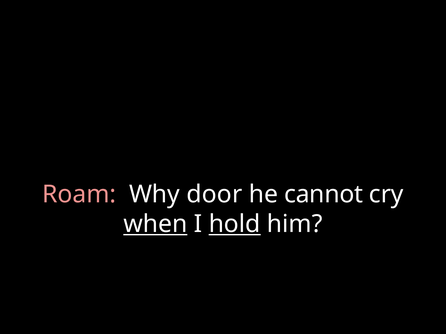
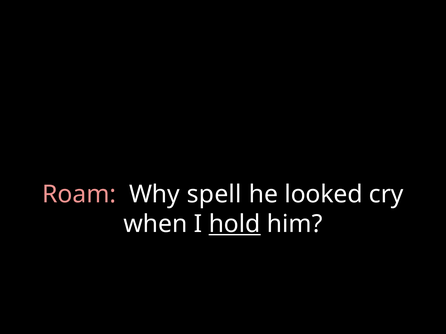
door: door -> spell
cannot: cannot -> looked
when underline: present -> none
